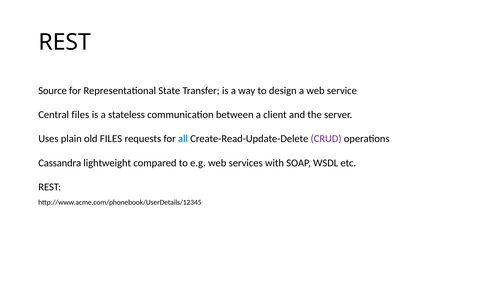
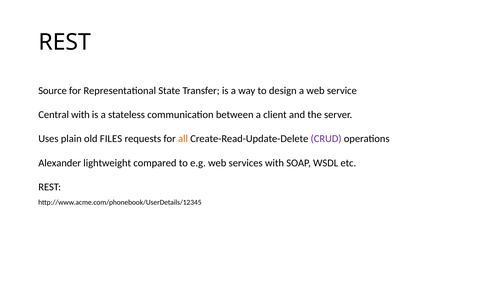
Central files: files -> with
all colour: blue -> orange
Cassandra: Cassandra -> Alexander
